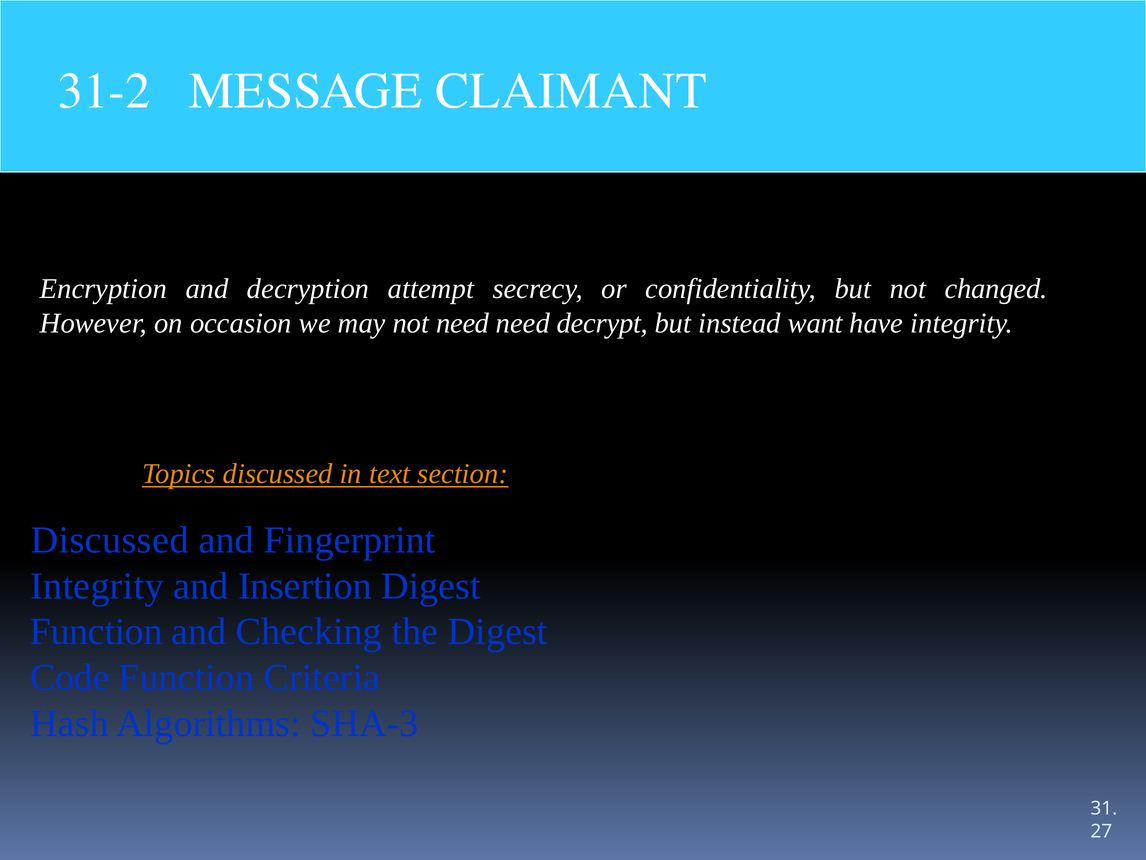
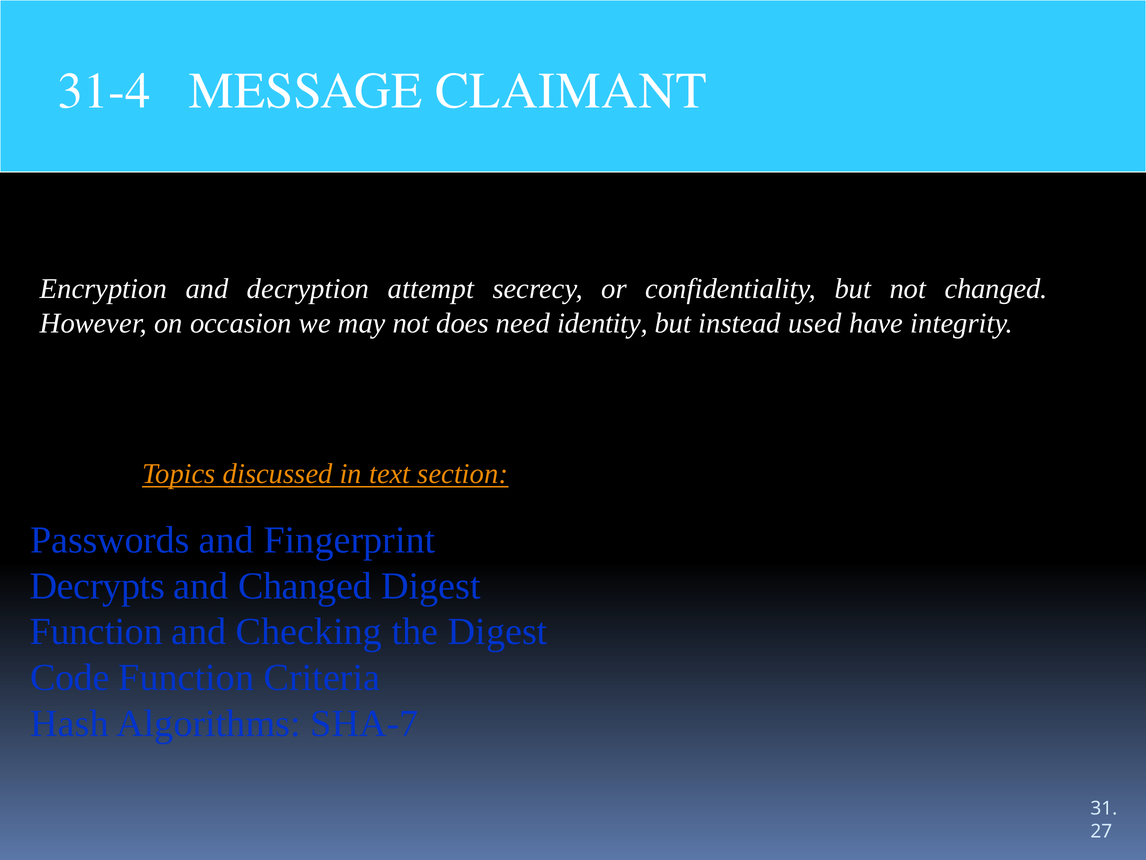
31-2: 31-2 -> 31-4
not need: need -> does
decrypt: decrypt -> identity
want: want -> used
Discussed at (110, 540): Discussed -> Passwords
Integrity at (97, 586): Integrity -> Decrypts
and Insertion: Insertion -> Changed
SHA-3: SHA-3 -> SHA-7
